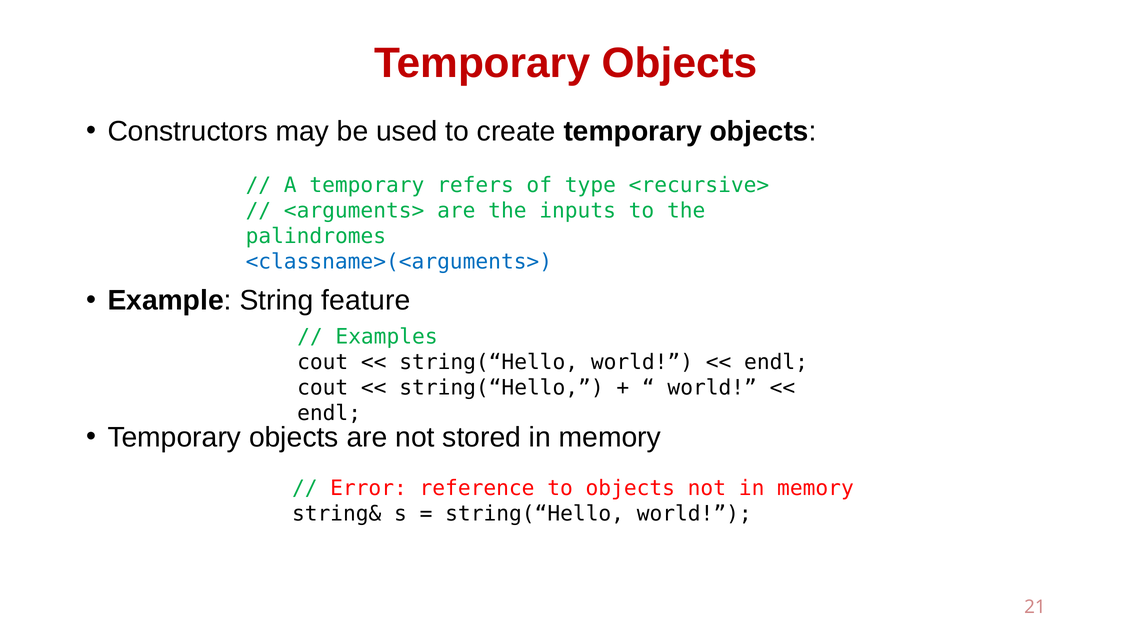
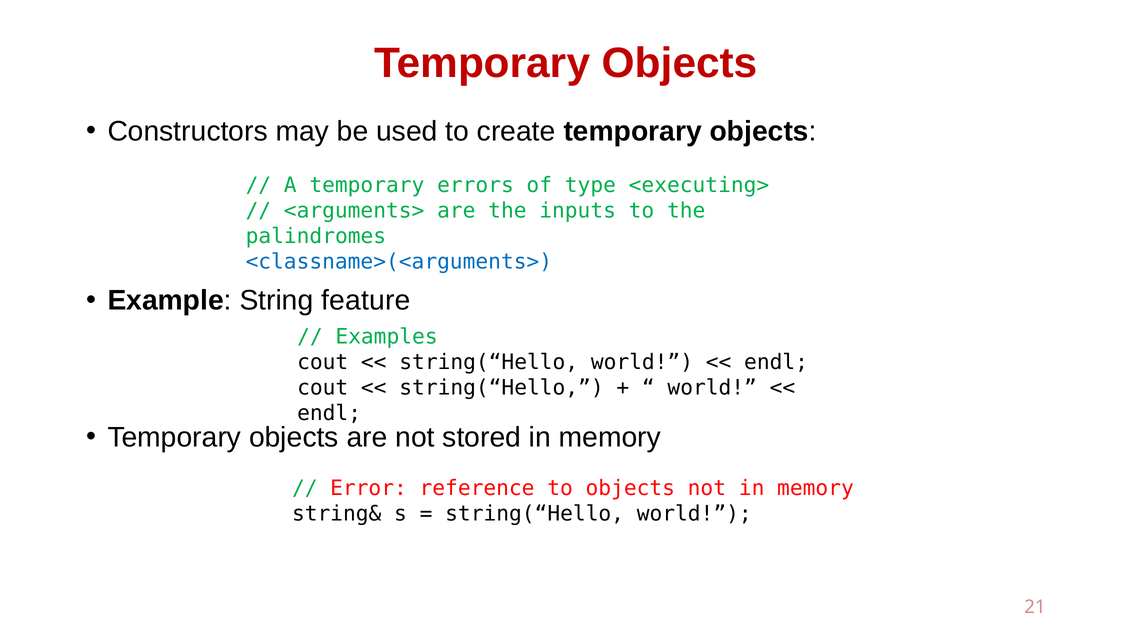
refers: refers -> errors
<recursive>: <recursive> -> <executing>
